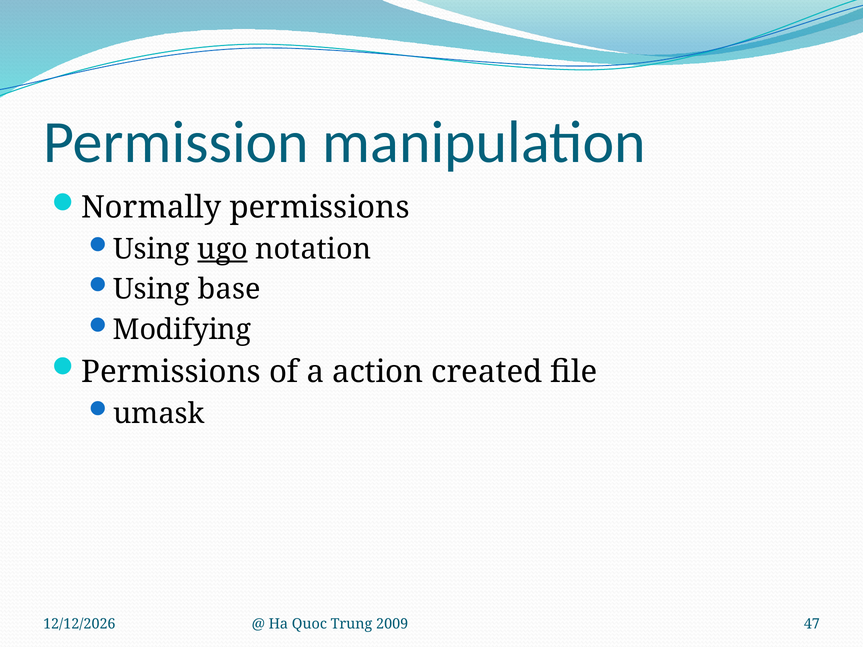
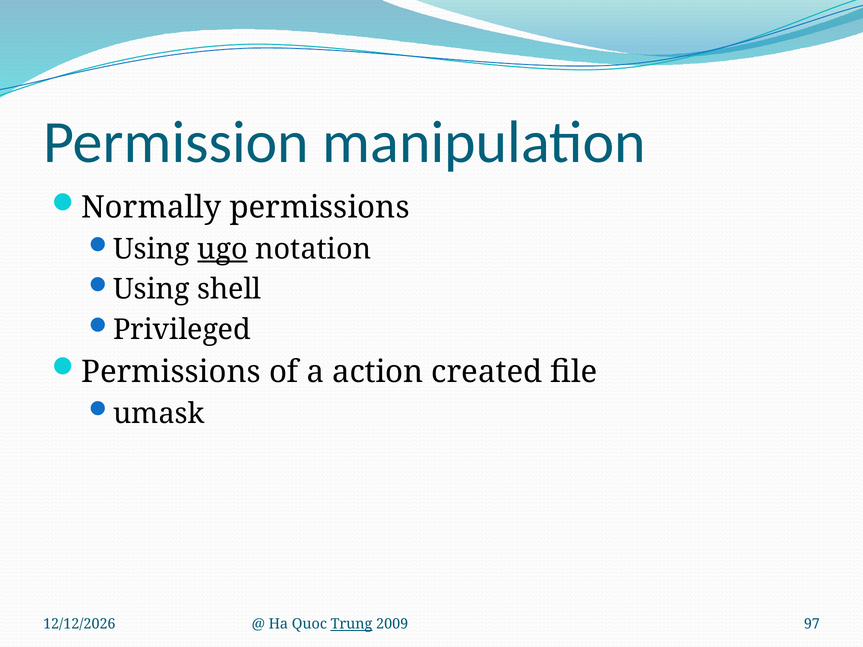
base: base -> shell
Modifying: Modifying -> Privileged
Trung underline: none -> present
47: 47 -> 97
